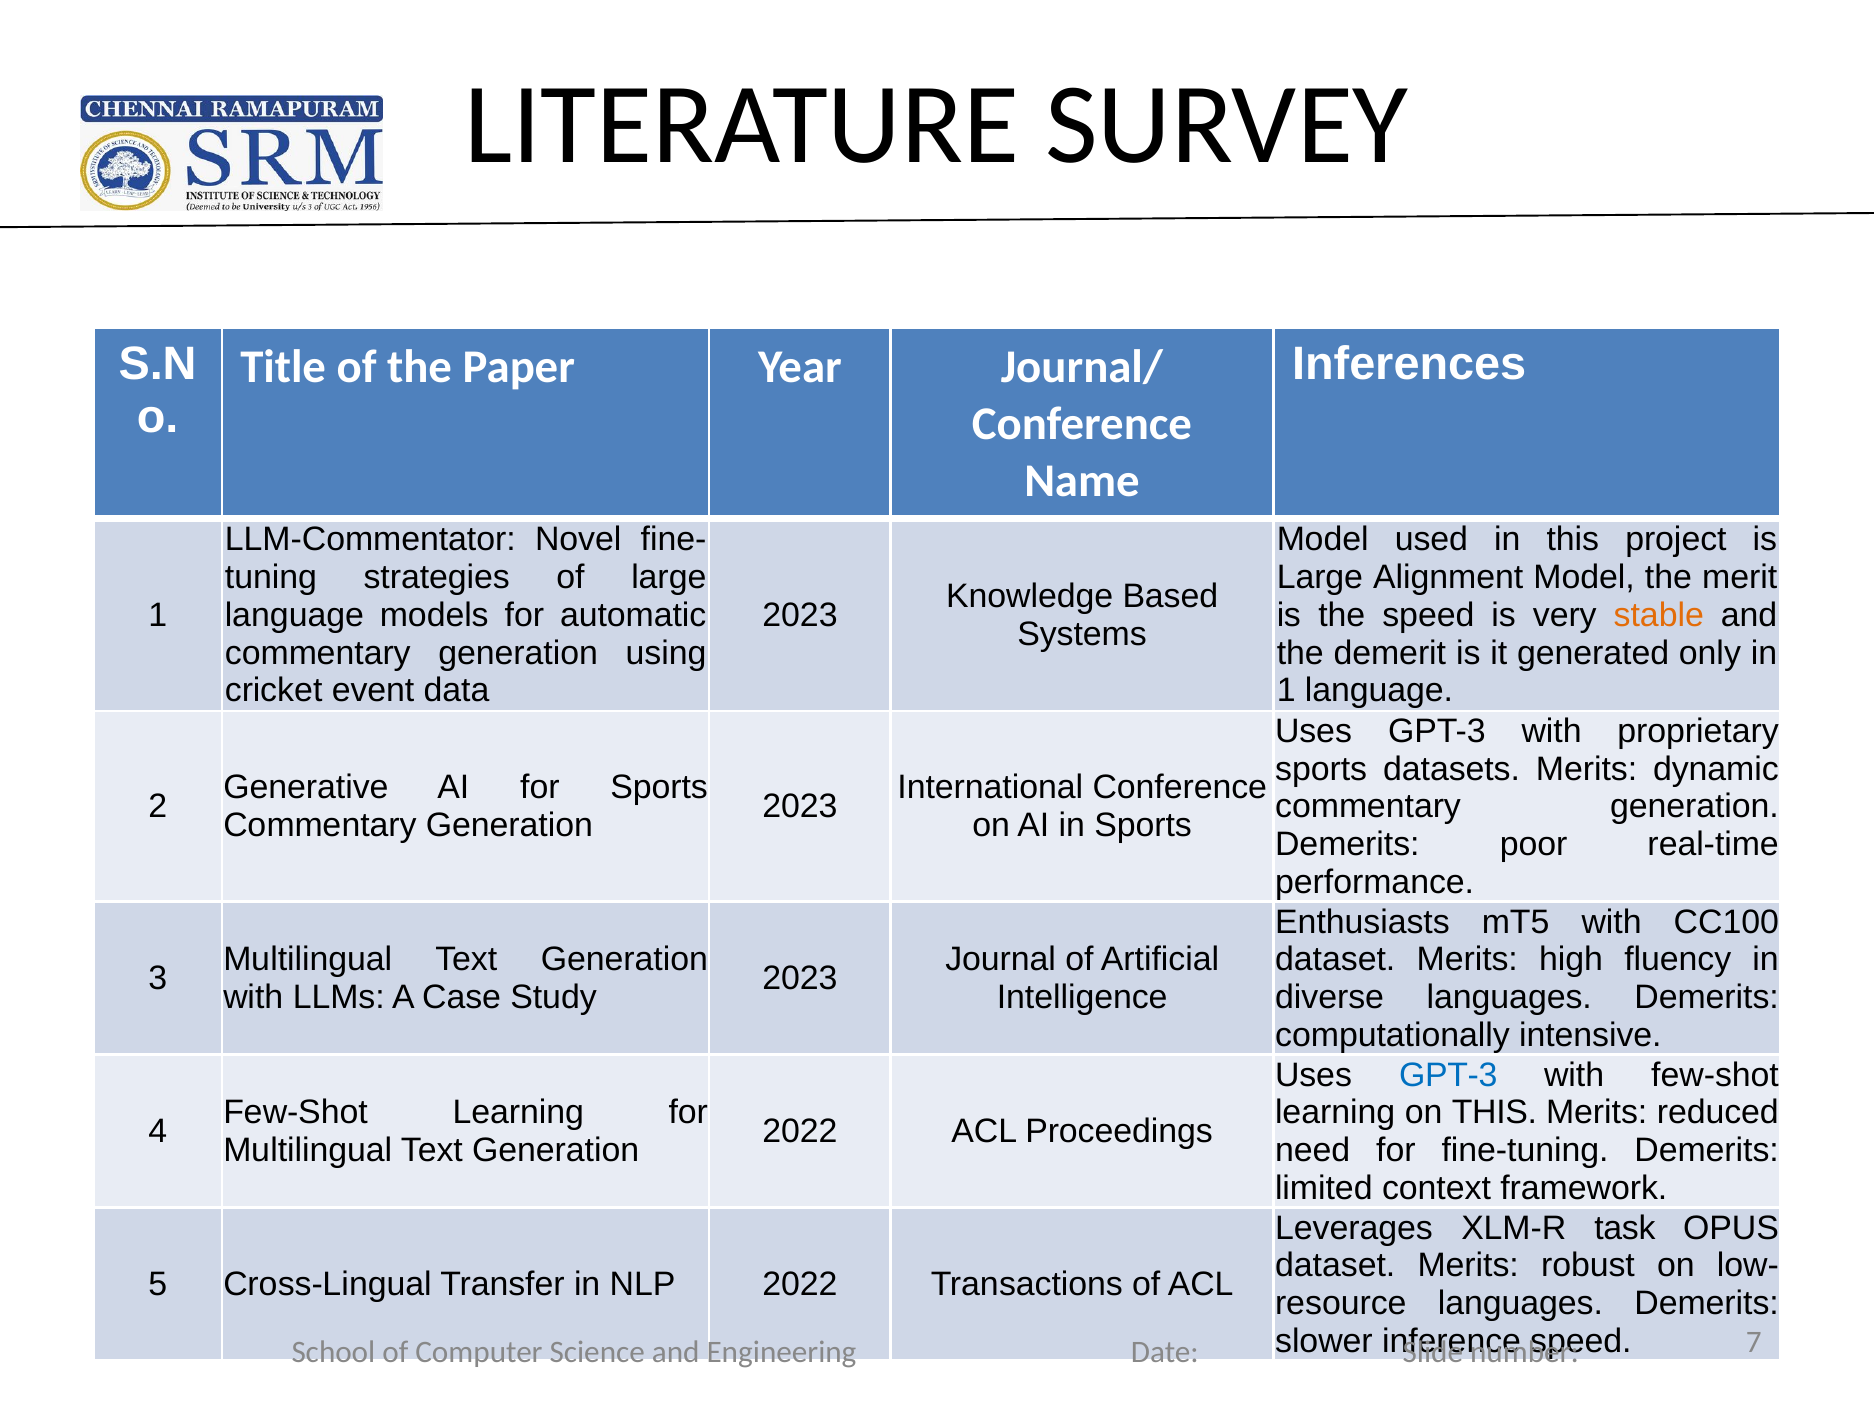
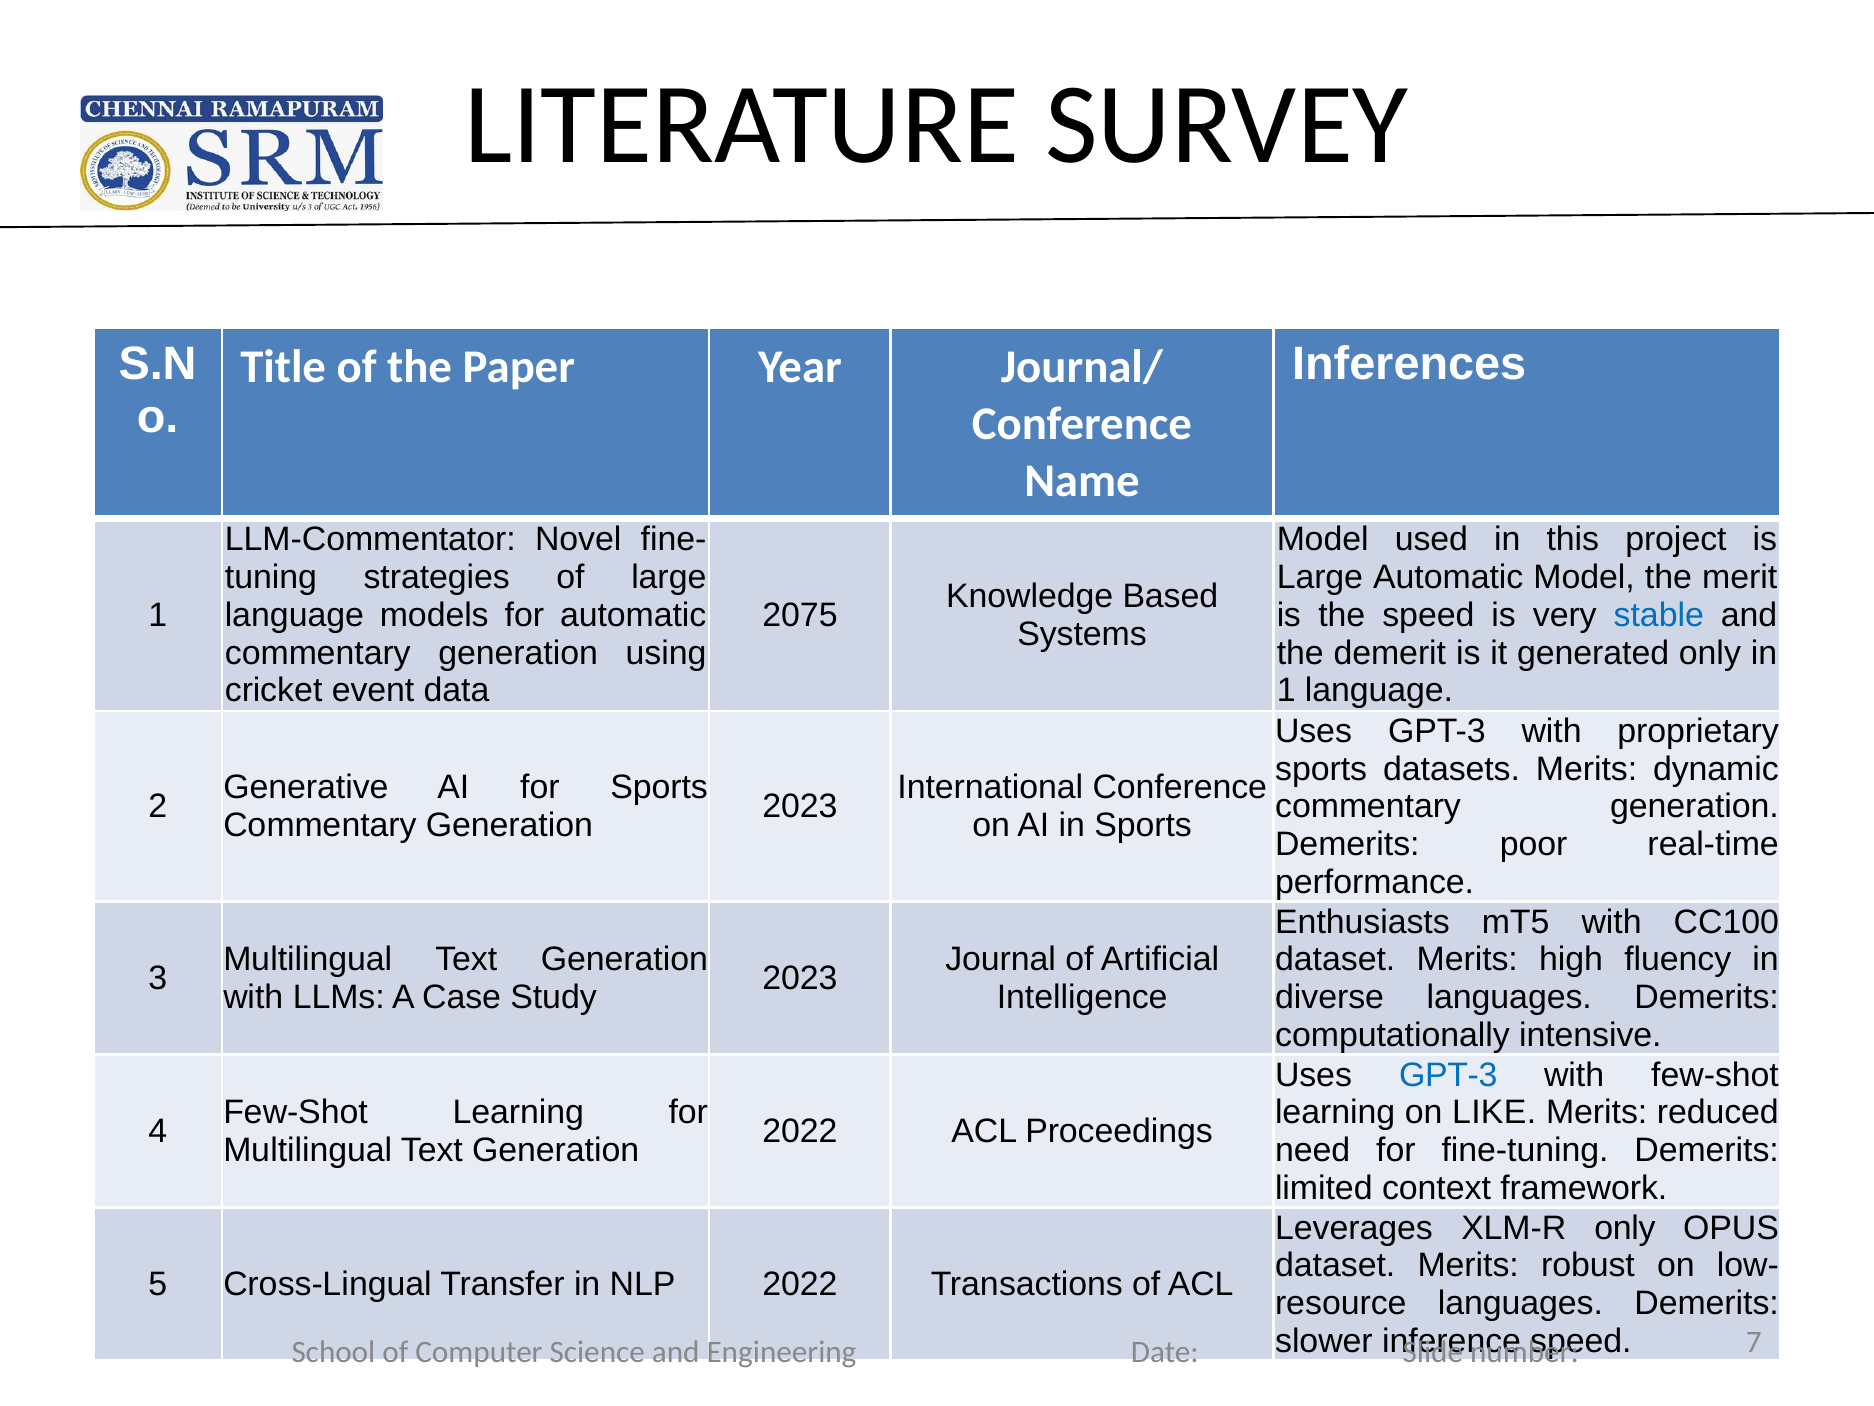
Large Alignment: Alignment -> Automatic
2023 at (800, 615): 2023 -> 2075
stable colour: orange -> blue
on THIS: THIS -> LIKE
XLM-R task: task -> only
